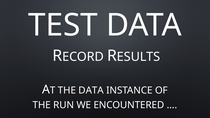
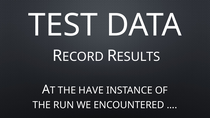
THE DATA: DATA -> HAVE
